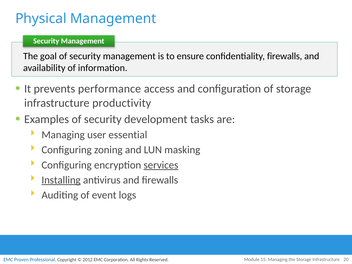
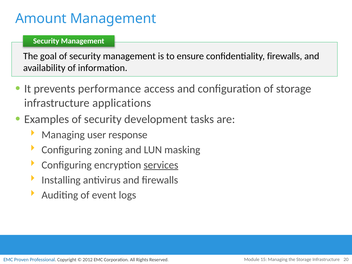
Physical: Physical -> Amount
productivity: productivity -> applications
essential: essential -> response
Installing underline: present -> none
